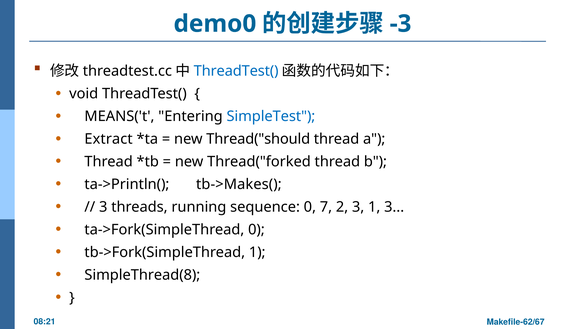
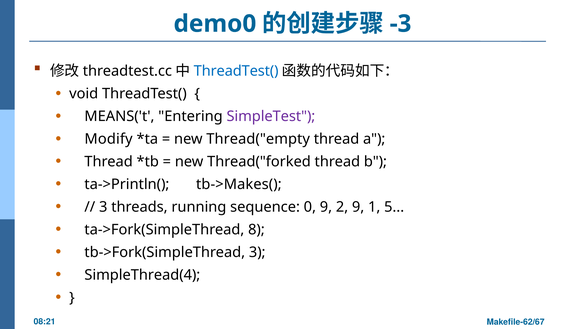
SimpleTest colour: blue -> purple
Extract: Extract -> Modify
Thread("should: Thread("should -> Thread("empty
0 7: 7 -> 9
2 3: 3 -> 9
1 3: 3 -> 5
ta->Fork(SimpleThread 0: 0 -> 8
tb->Fork(SimpleThread 1: 1 -> 3
SimpleThread(8: SimpleThread(8 -> SimpleThread(4
